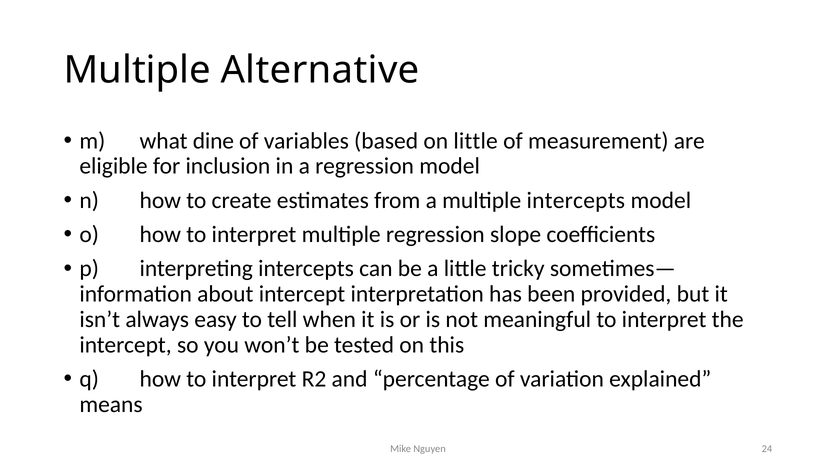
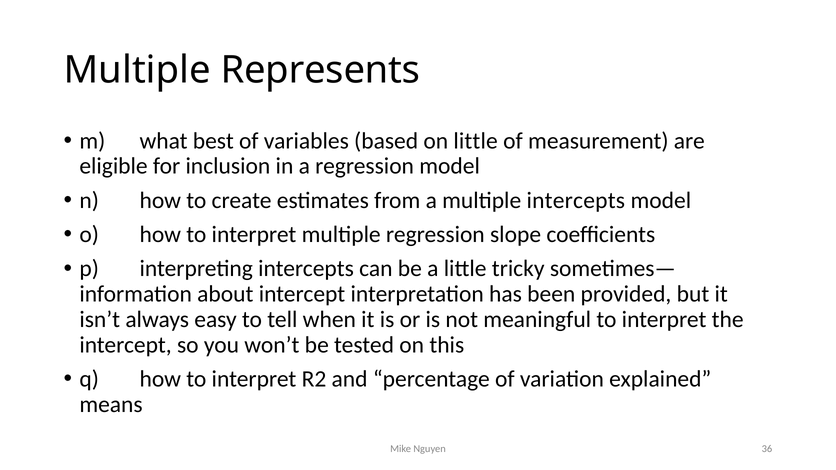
Alternative: Alternative -> Represents
dine: dine -> best
24: 24 -> 36
